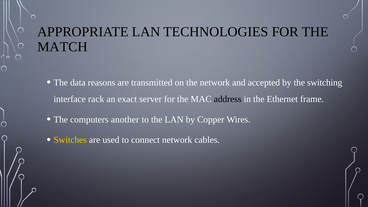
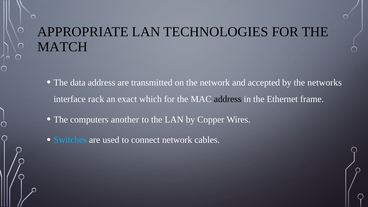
data reasons: reasons -> address
switching: switching -> networks
server: server -> which
Switches colour: yellow -> light blue
